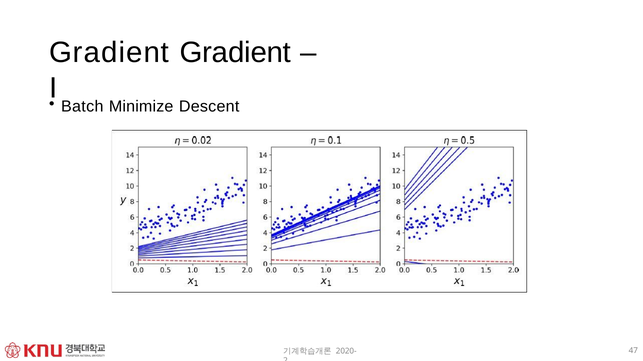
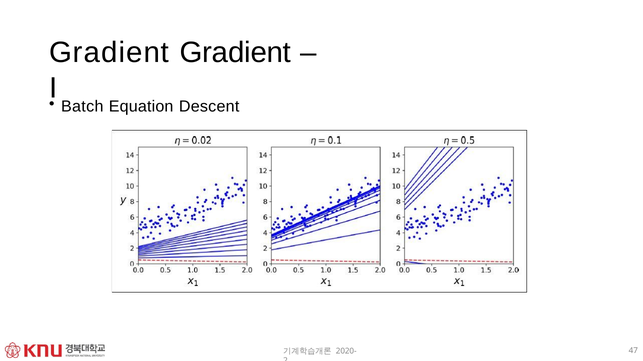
Minimize: Minimize -> Equation
